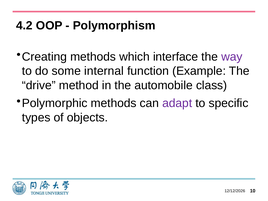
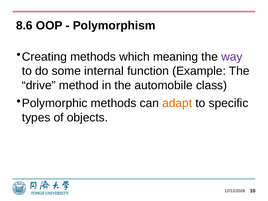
4.2: 4.2 -> 8.6
interface: interface -> meaning
adapt colour: purple -> orange
